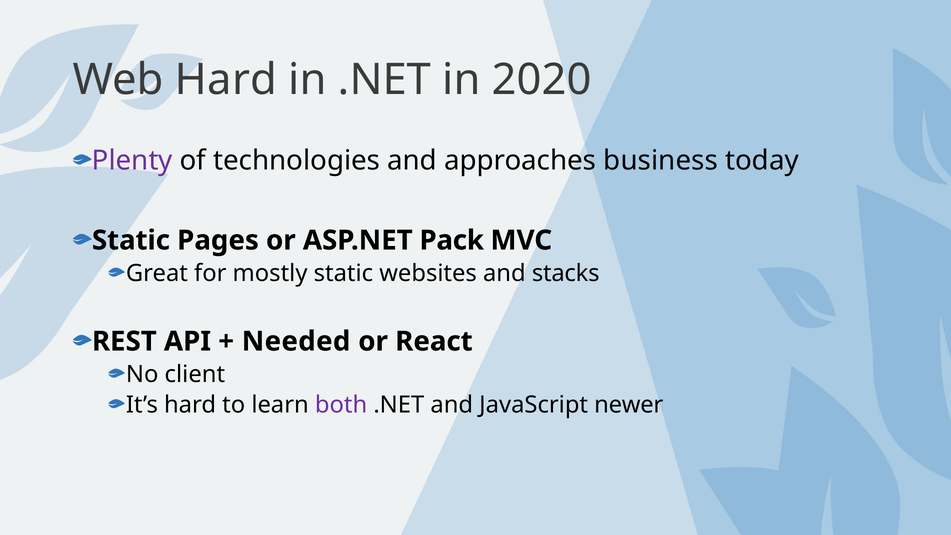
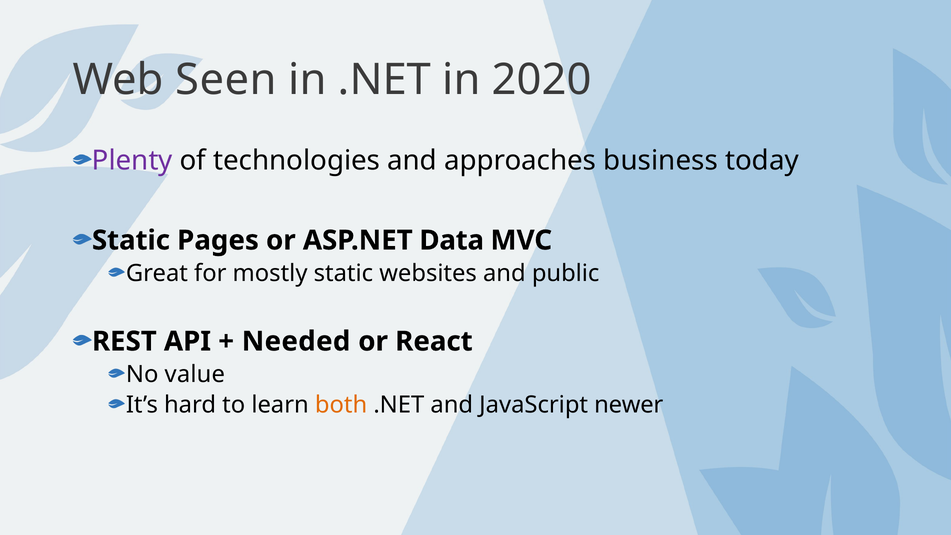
Web Hard: Hard -> Seen
Pack: Pack -> Data
stacks: stacks -> public
client: client -> value
both colour: purple -> orange
